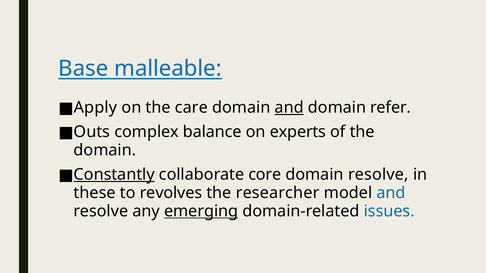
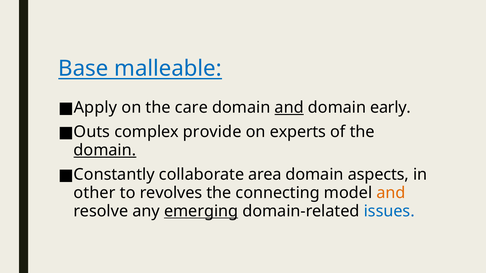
refer: refer -> early
balance: balance -> provide
domain at (105, 150) underline: none -> present
Constantly underline: present -> none
core: core -> area
domain resolve: resolve -> aspects
these: these -> other
researcher: researcher -> connecting
and at (391, 193) colour: blue -> orange
